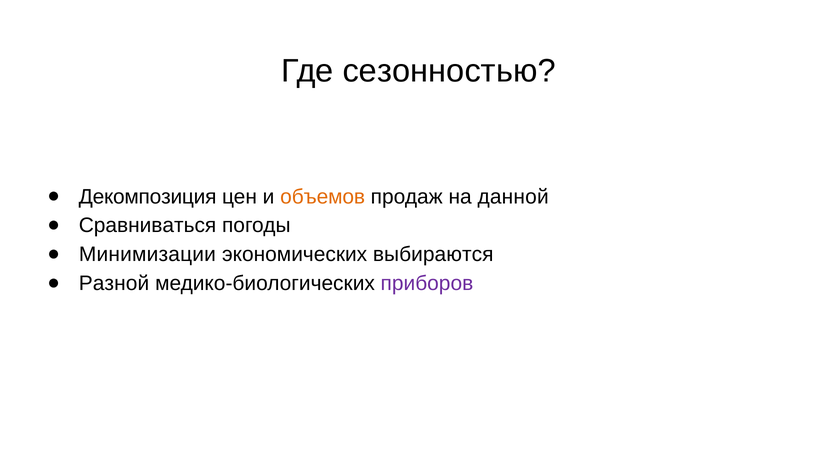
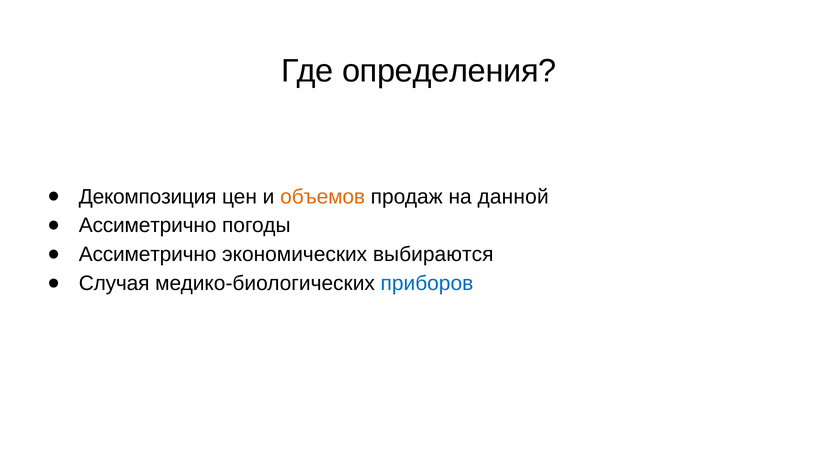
сезонностью: сезонностью -> определения
Сравниваться at (148, 225): Сравниваться -> Ассиметрично
Минимизации at (147, 254): Минимизации -> Ассиметрично
Разной: Разной -> Случая
приборов colour: purple -> blue
